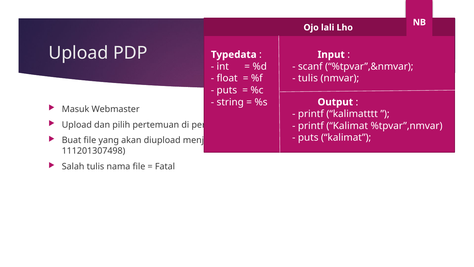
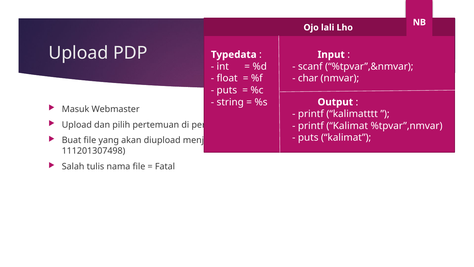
tulis at (308, 78): tulis -> char
